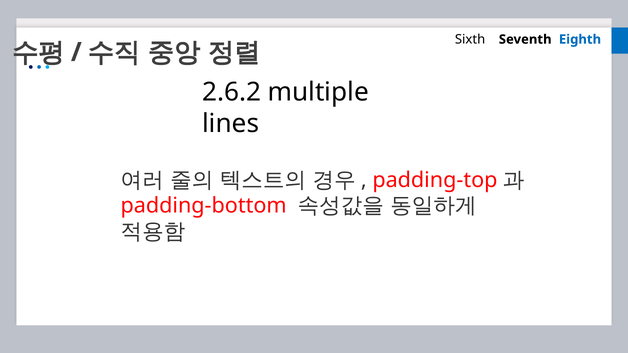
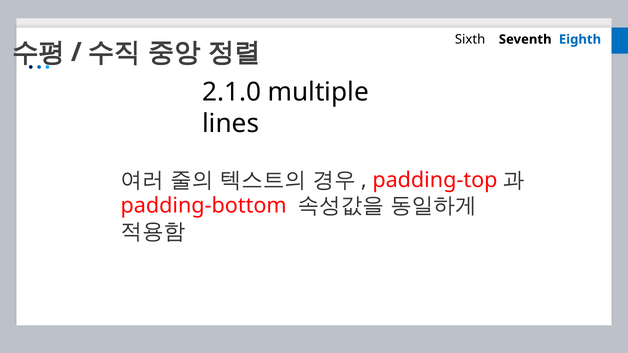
2.6.2: 2.6.2 -> 2.1.0
